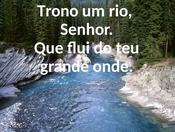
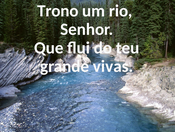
onde: onde -> vivas
